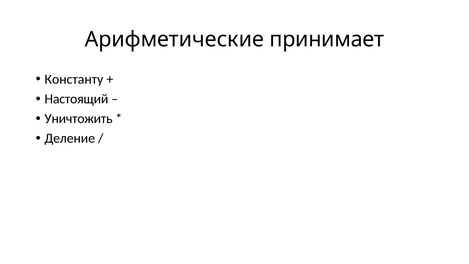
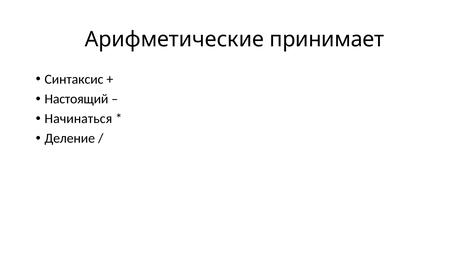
Константу: Константу -> Синтаксис
Уничтожить: Уничтожить -> Начинаться
